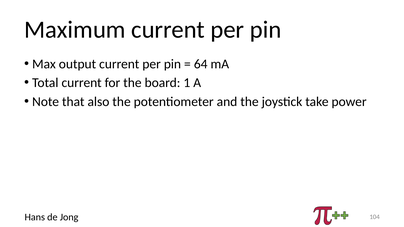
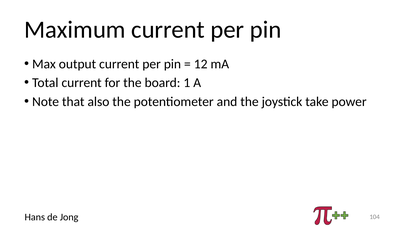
64: 64 -> 12
